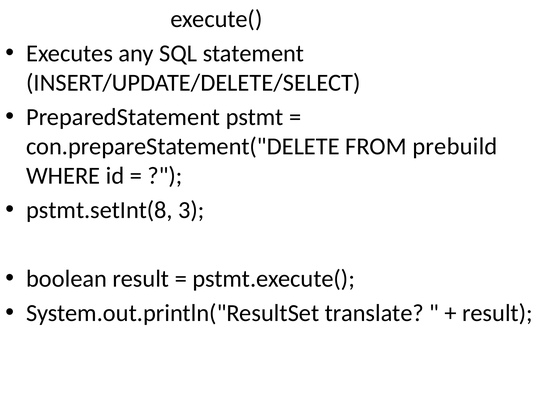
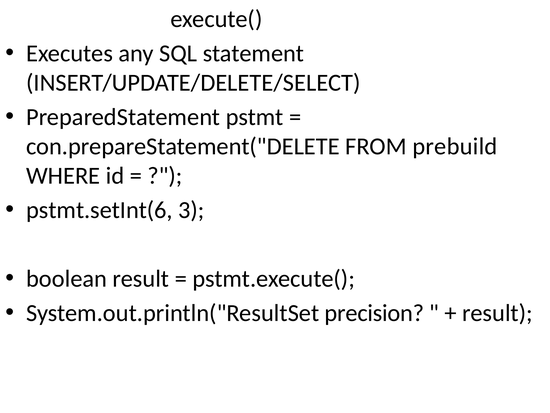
pstmt.setInt(8: pstmt.setInt(8 -> pstmt.setInt(6
translate: translate -> precision
